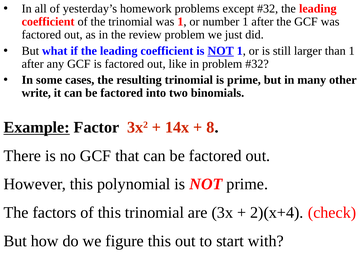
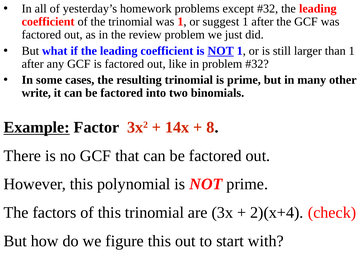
number: number -> suggest
